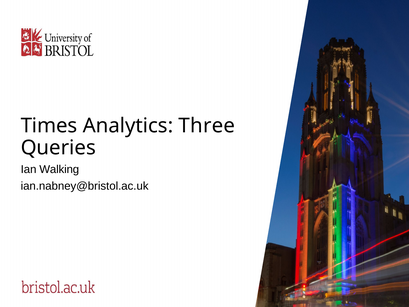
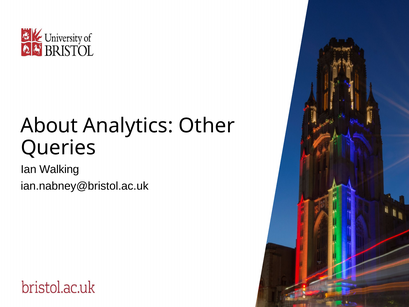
Times: Times -> About
Three: Three -> Other
